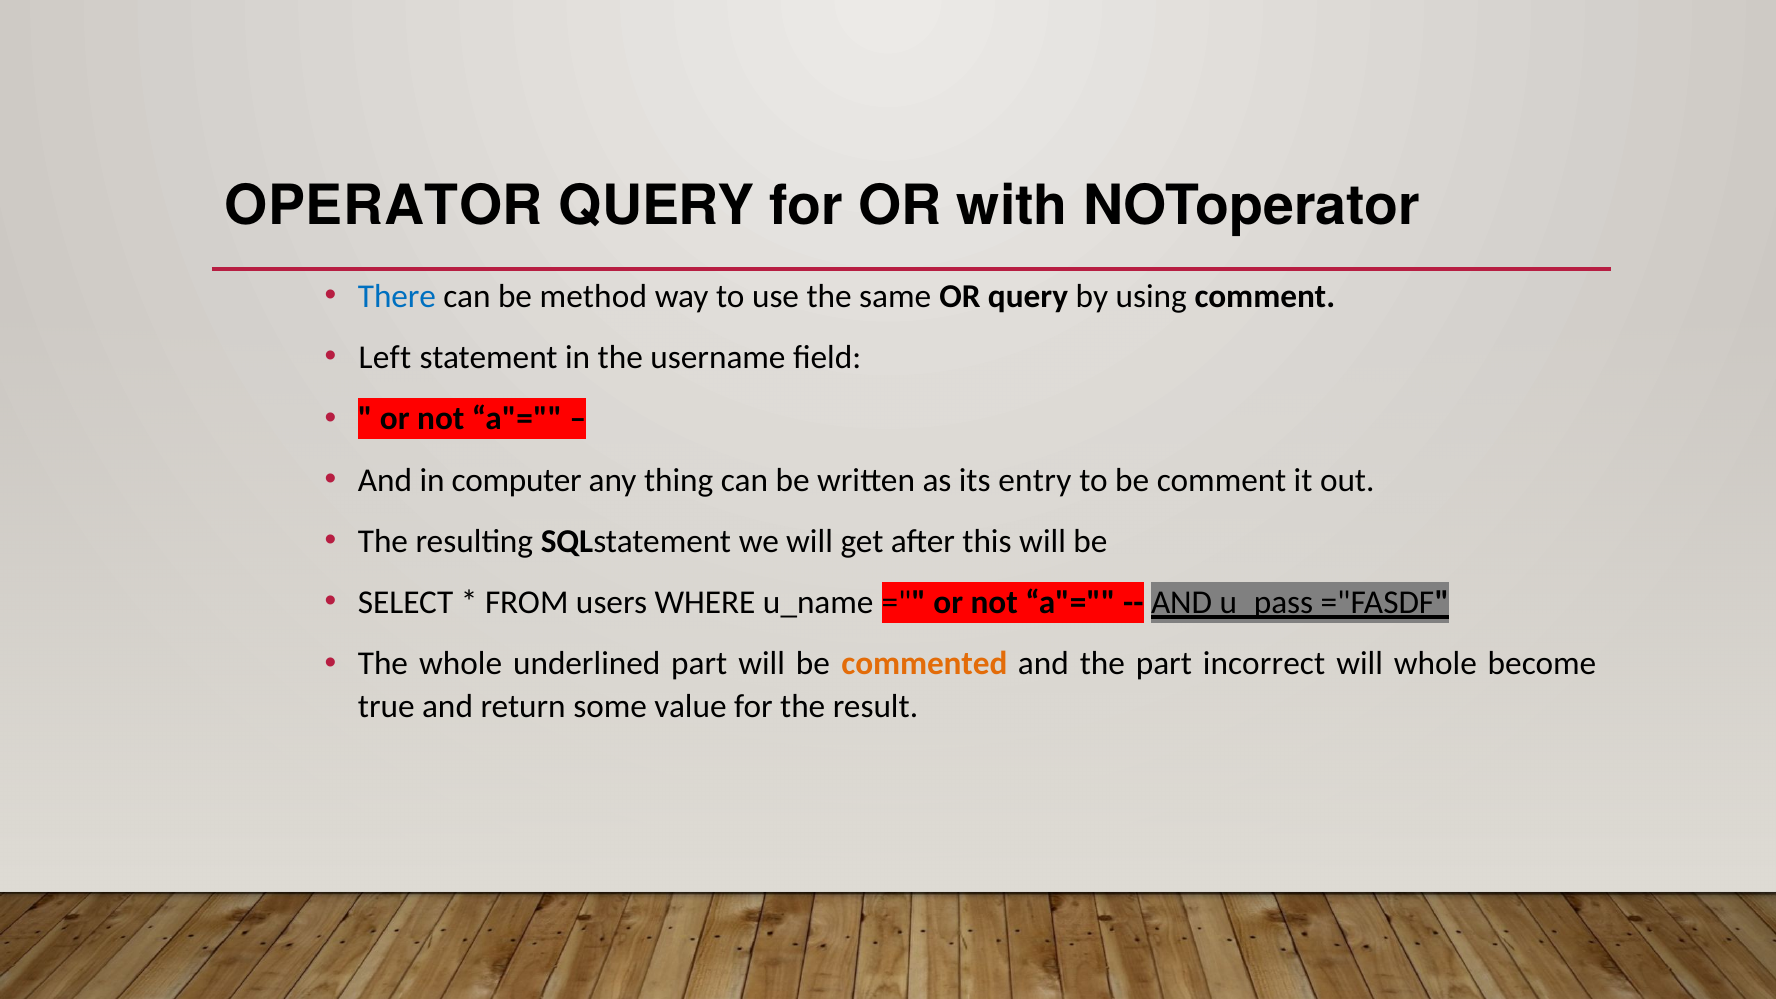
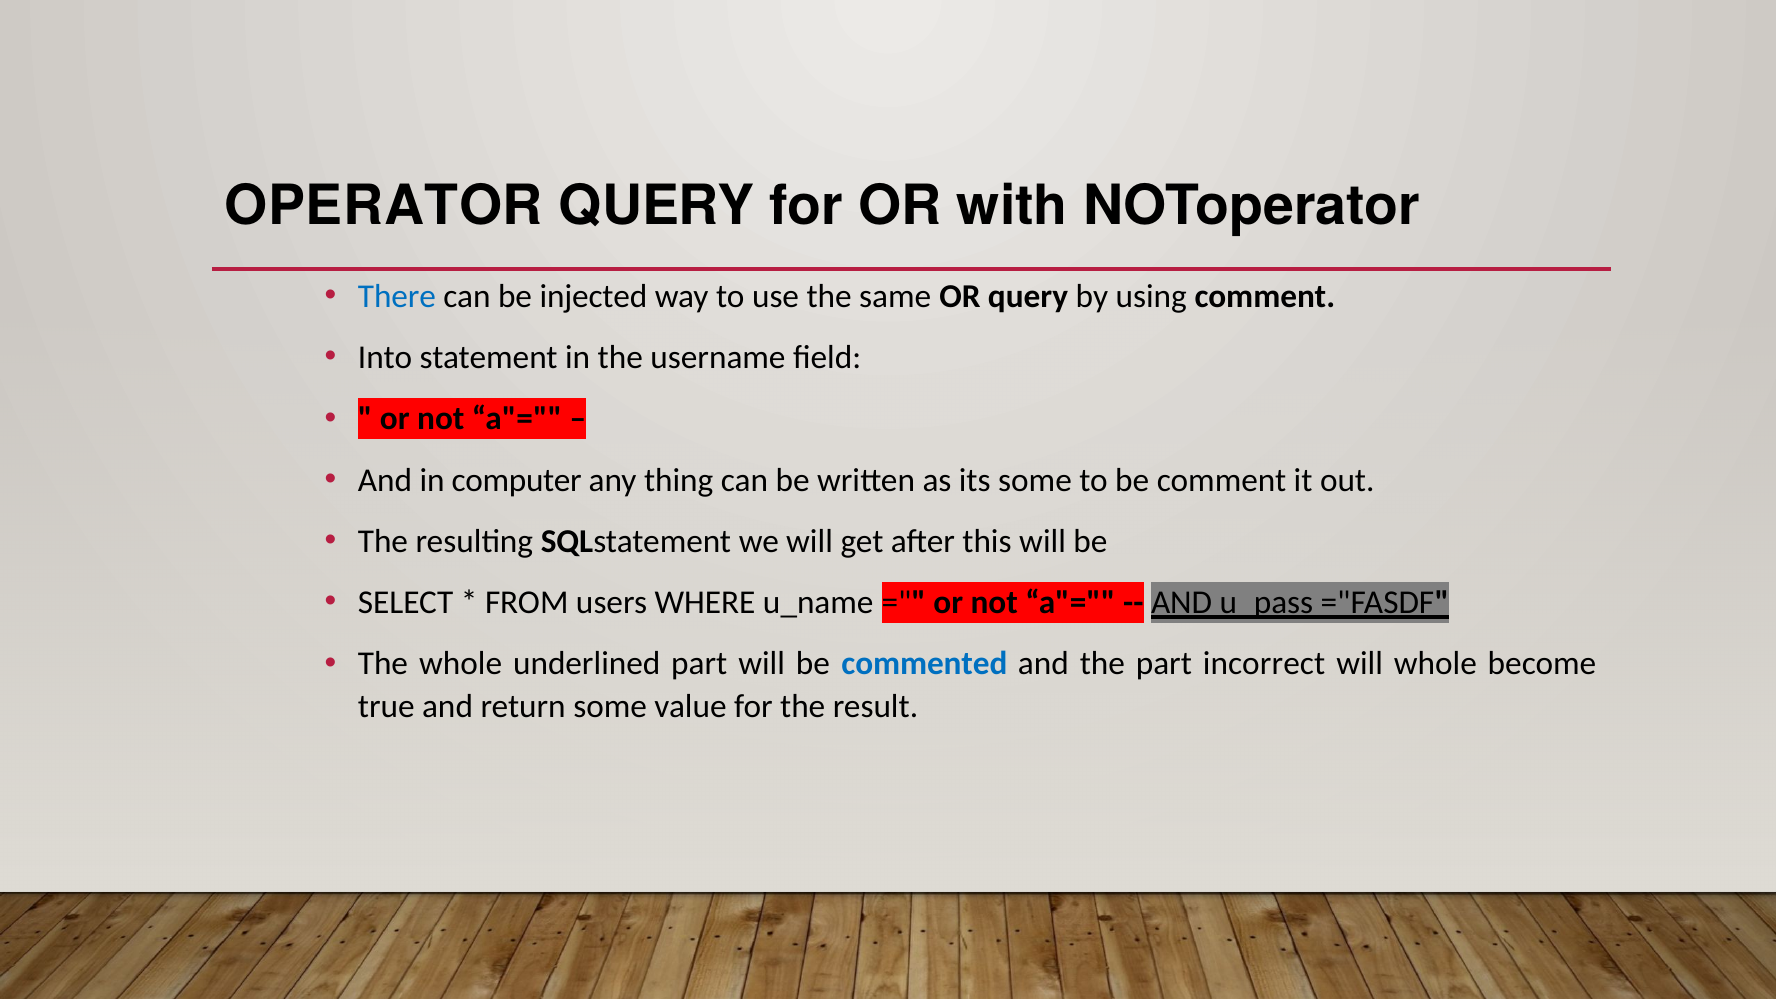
method: method -> injected
Left: Left -> Into
its entry: entry -> some
commented colour: orange -> blue
